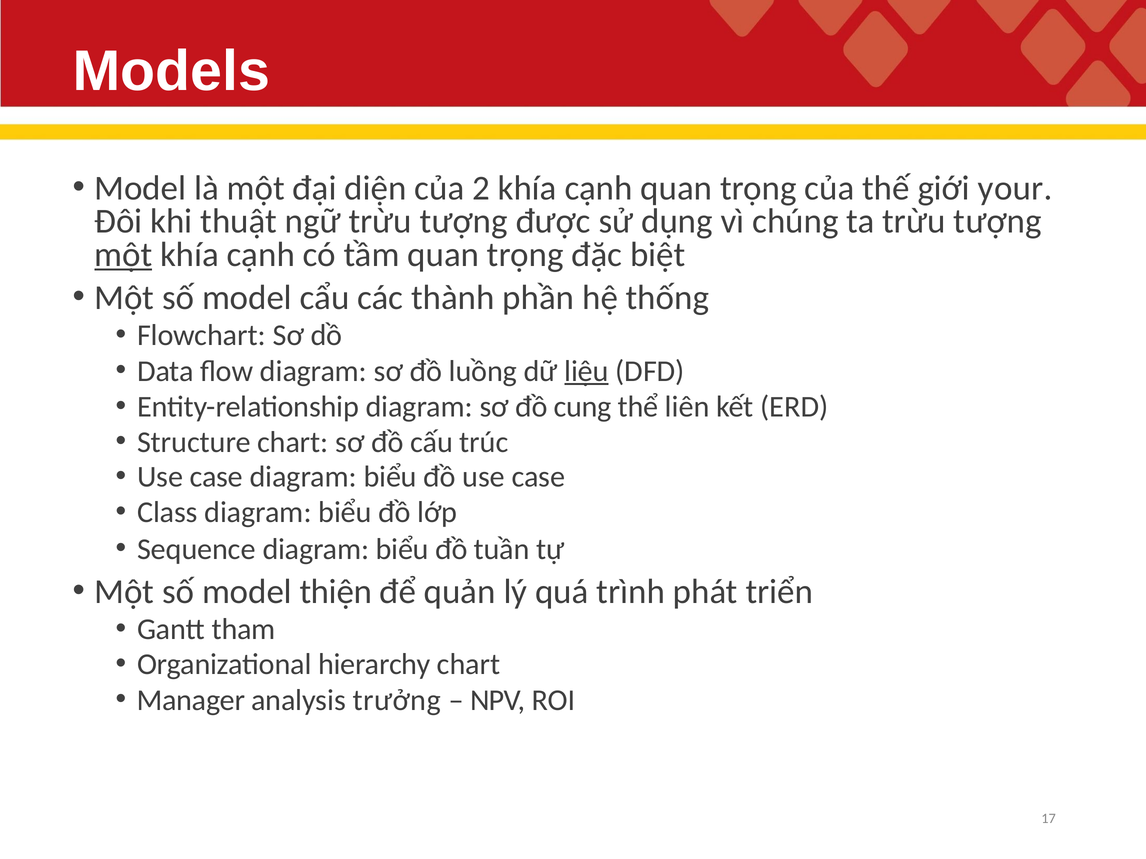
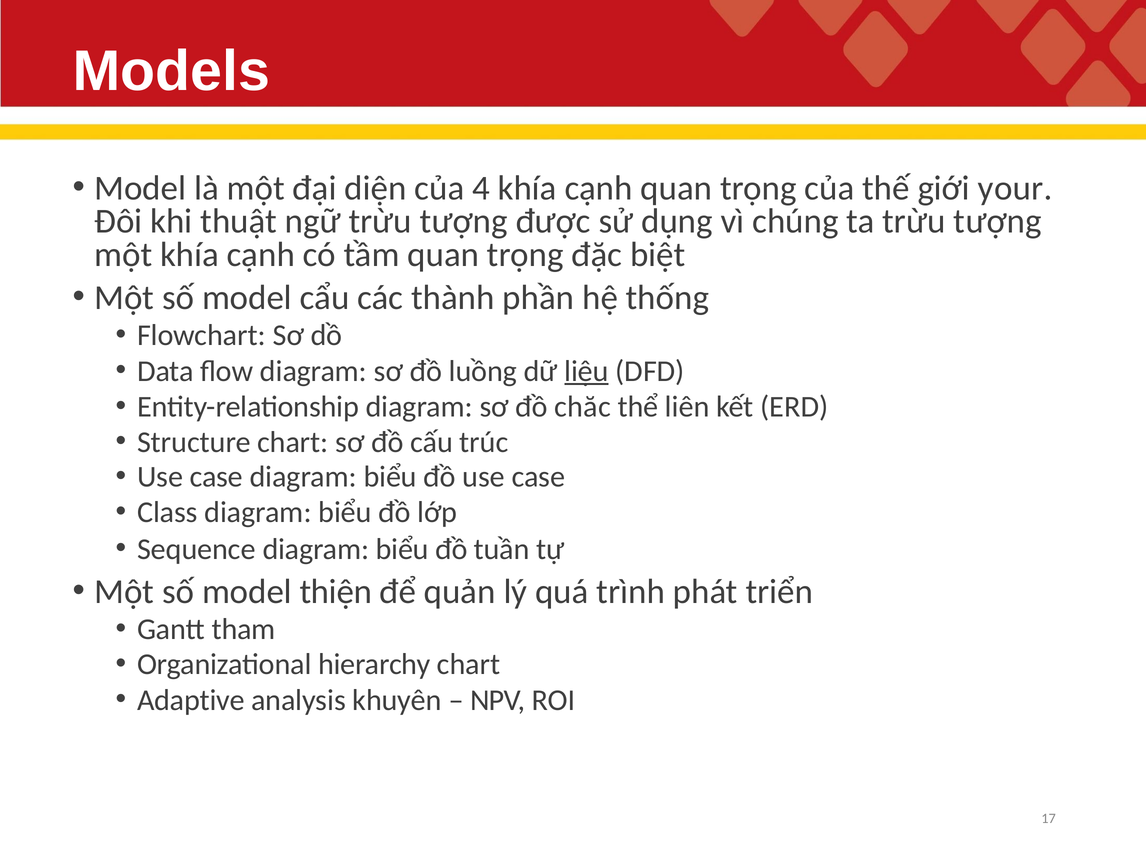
2: 2 -> 4
một at (123, 255) underline: present -> none
cung: cung -> chăc
Manager: Manager -> Adaptive
trưởng: trưởng -> khuyên
